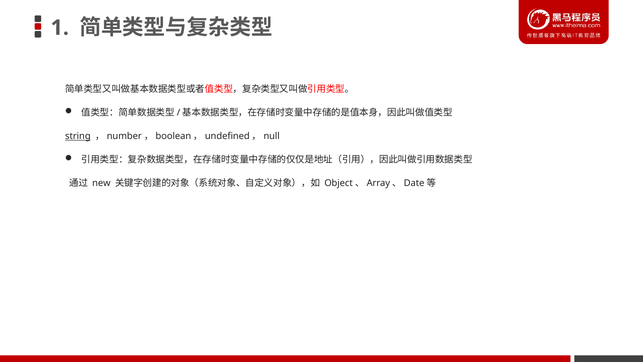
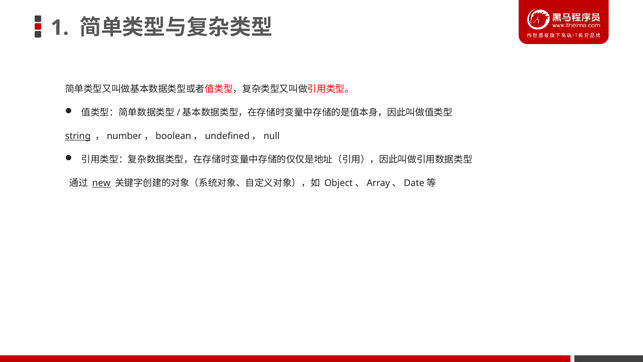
new underline: none -> present
